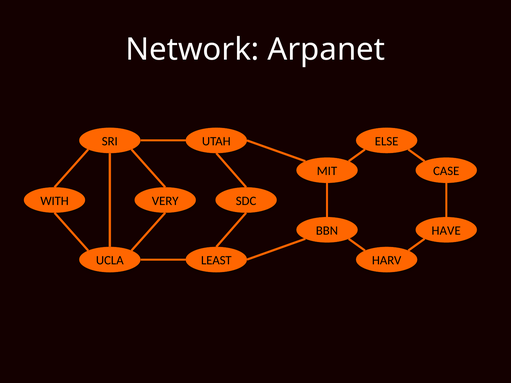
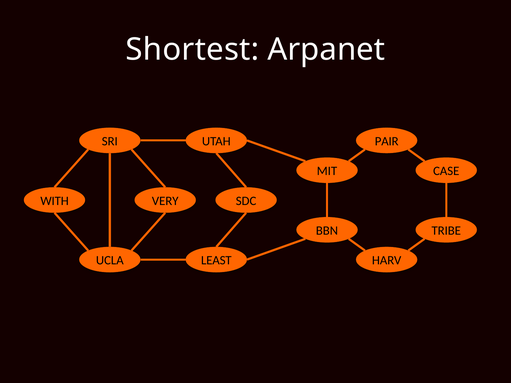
Network: Network -> Shortest
ELSE: ELSE -> PAIR
HAVE: HAVE -> TRIBE
